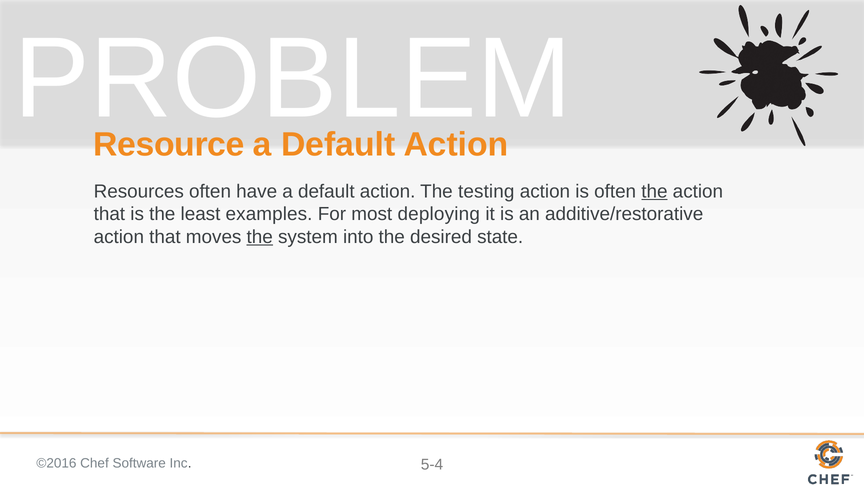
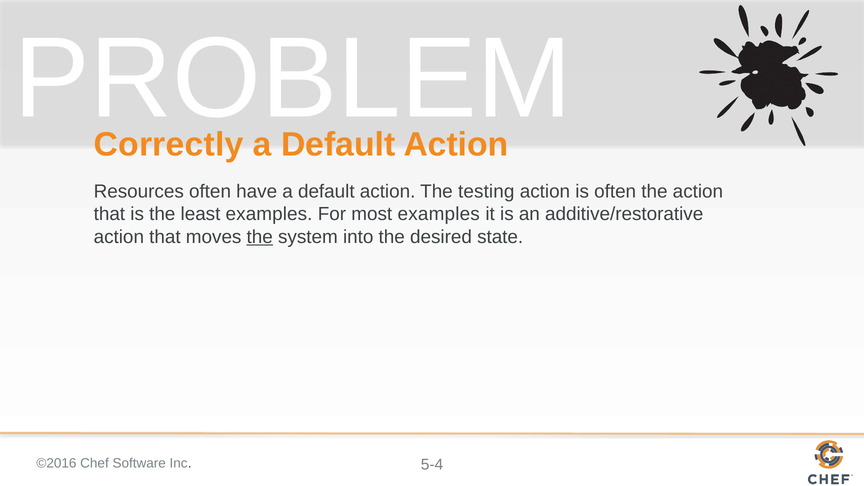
Resource: Resource -> Correctly
the at (654, 191) underline: present -> none
most deploying: deploying -> examples
